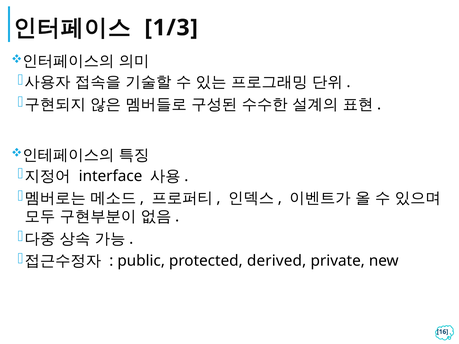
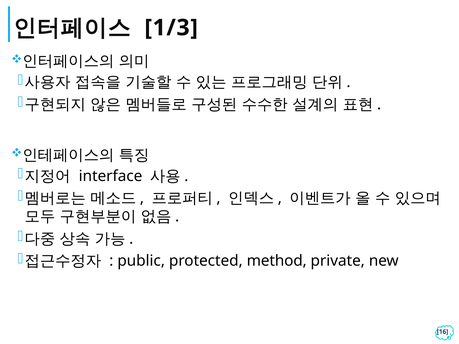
derived: derived -> method
